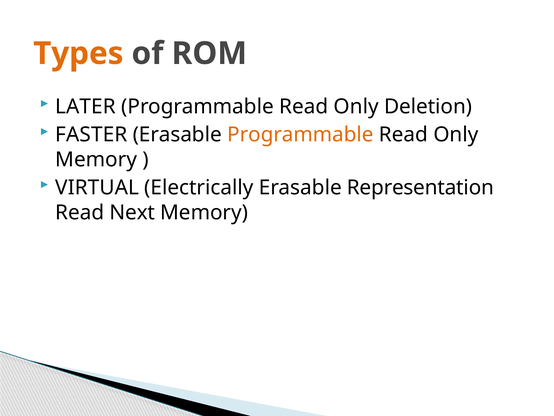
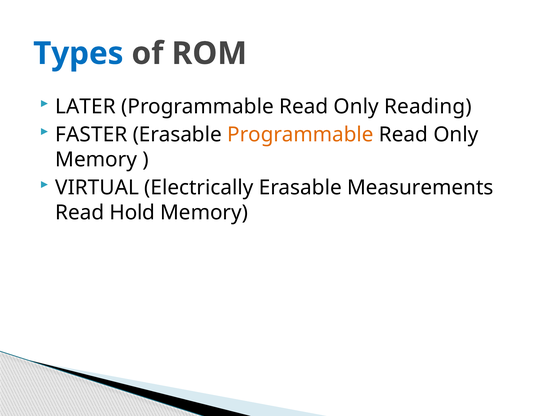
Types colour: orange -> blue
Deletion: Deletion -> Reading
Representation: Representation -> Measurements
Next: Next -> Hold
